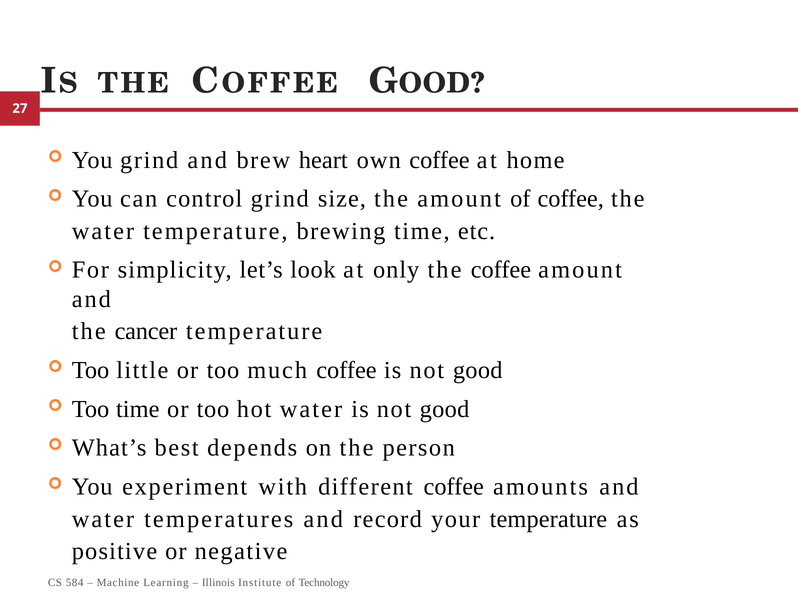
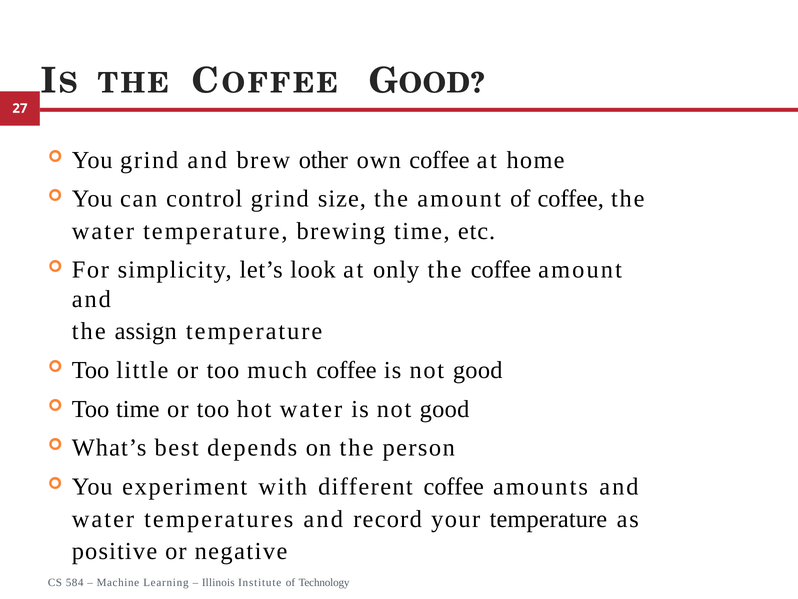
heart: heart -> other
cancer: cancer -> assign
